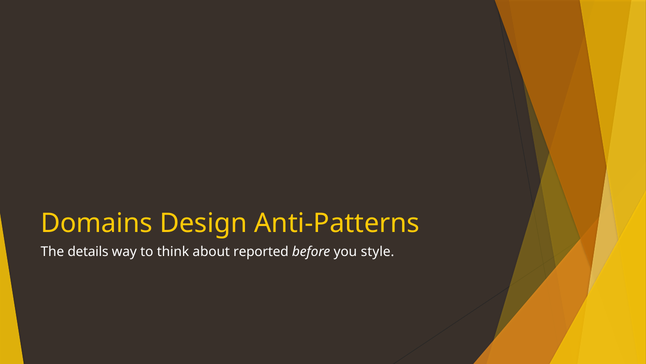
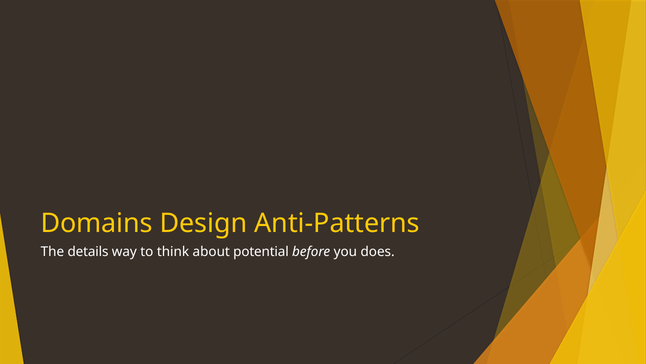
reported: reported -> potential
style: style -> does
